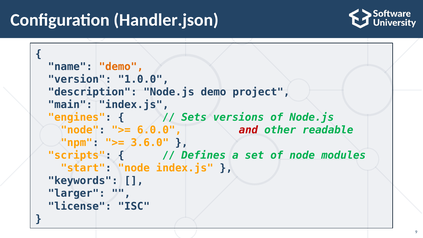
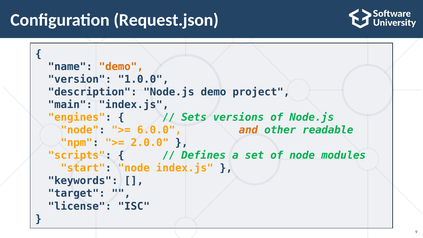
Handler.json: Handler.json -> Request.json
and colour: red -> orange
3.6.0: 3.6.0 -> 2.0.0
larger: larger -> target
